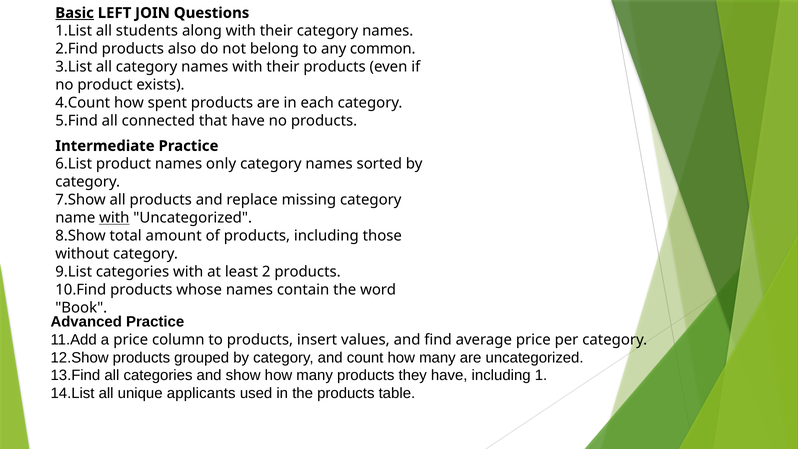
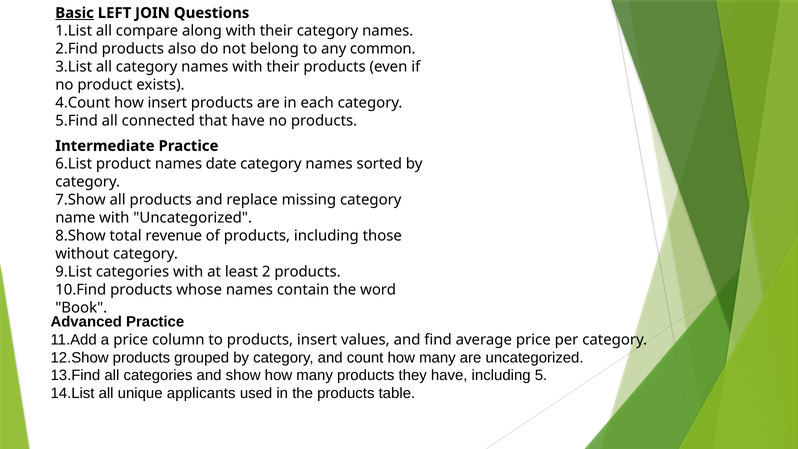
students: students -> compare
how spent: spent -> insert
only: only -> date
with at (114, 218) underline: present -> none
amount: amount -> revenue
1: 1 -> 5
